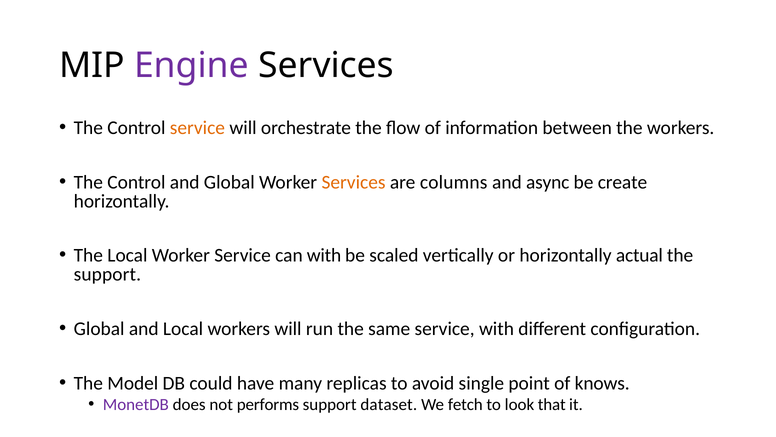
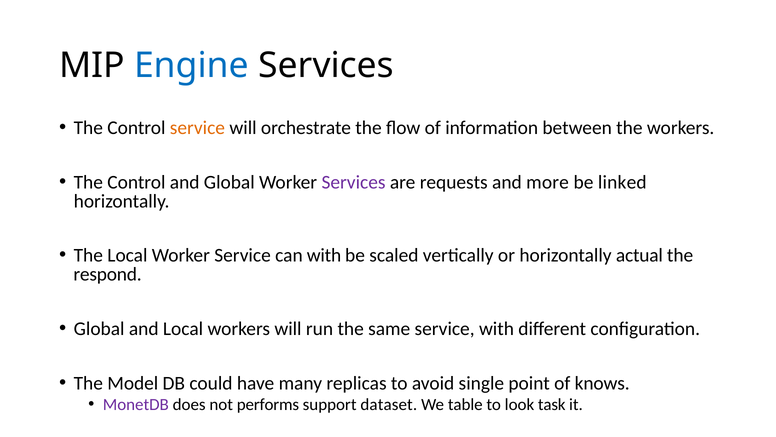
Engine colour: purple -> blue
Services at (354, 182) colour: orange -> purple
columns: columns -> requests
async: async -> more
create: create -> linked
support at (107, 274): support -> respond
fetch: fetch -> table
that: that -> task
